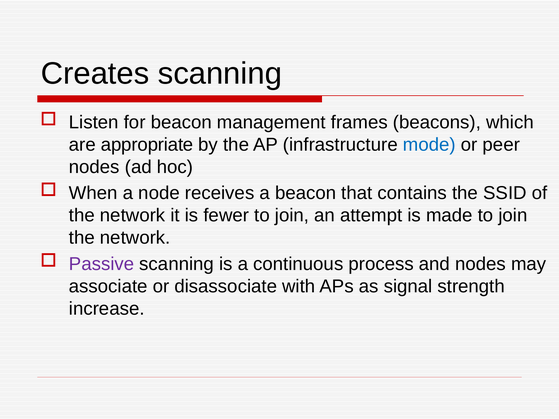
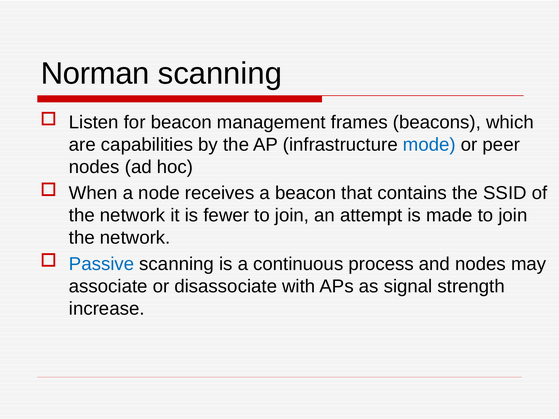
Creates: Creates -> Norman
appropriate: appropriate -> capabilities
Passive colour: purple -> blue
